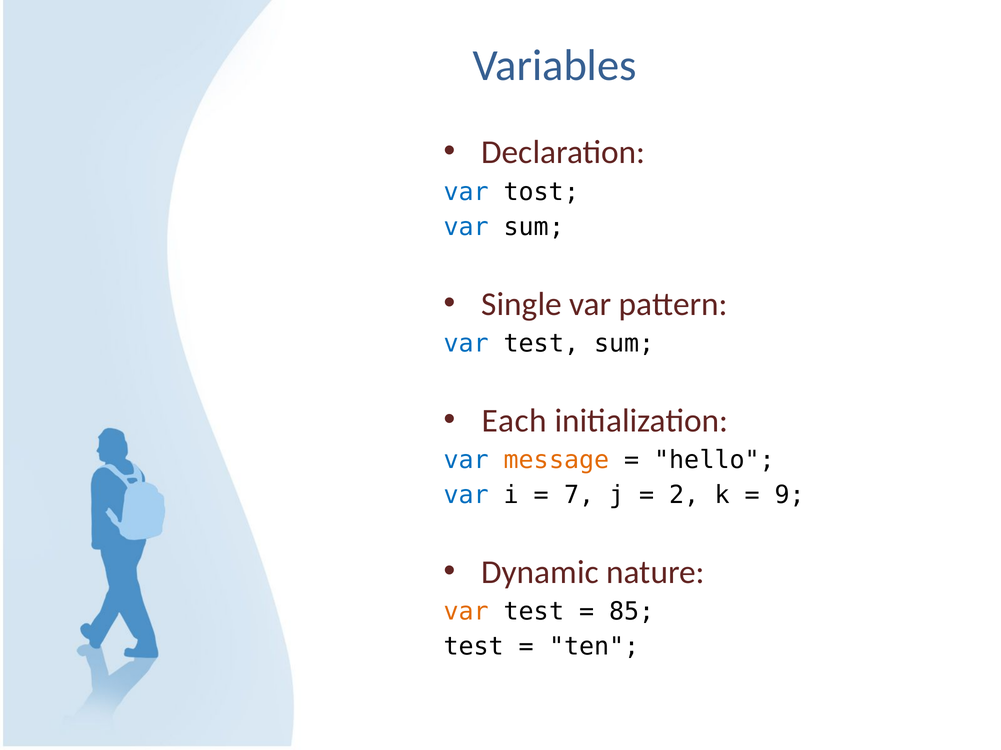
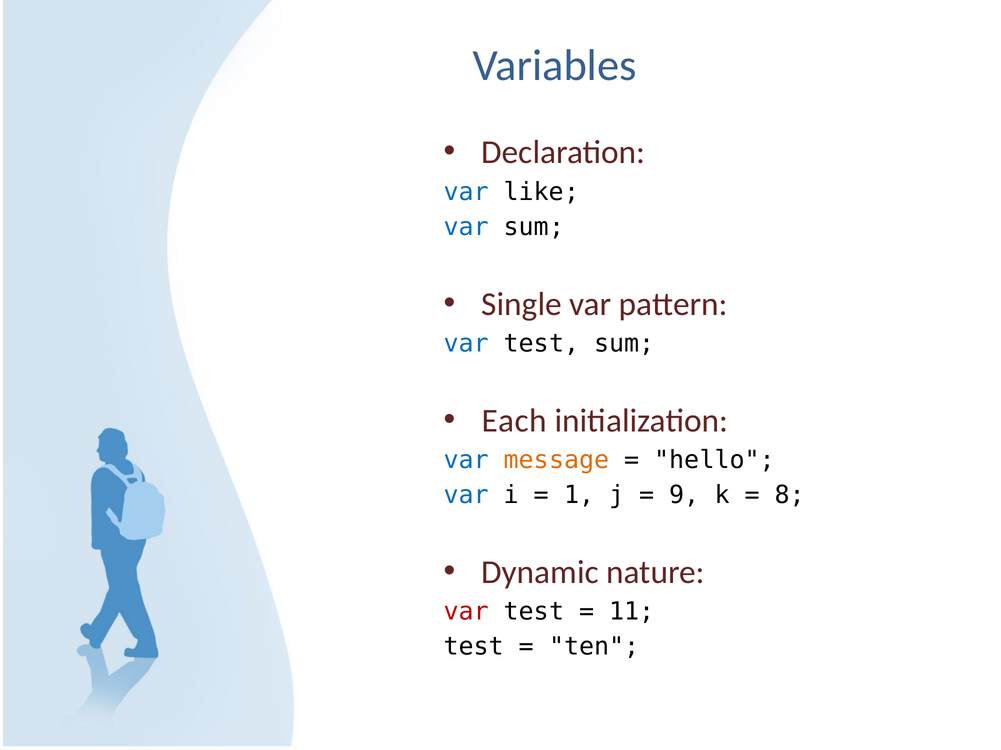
tost: tost -> like
7: 7 -> 1
2: 2 -> 9
9: 9 -> 8
var at (466, 612) colour: orange -> red
85: 85 -> 11
